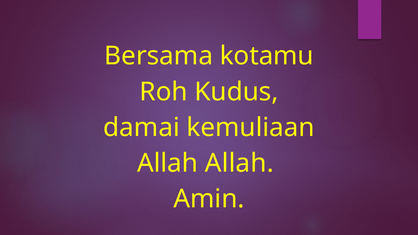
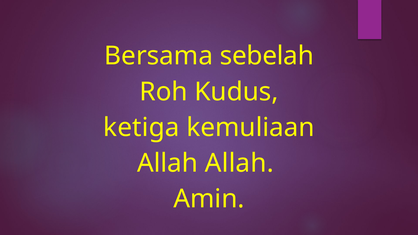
kotamu: kotamu -> sebelah
damai: damai -> ketiga
